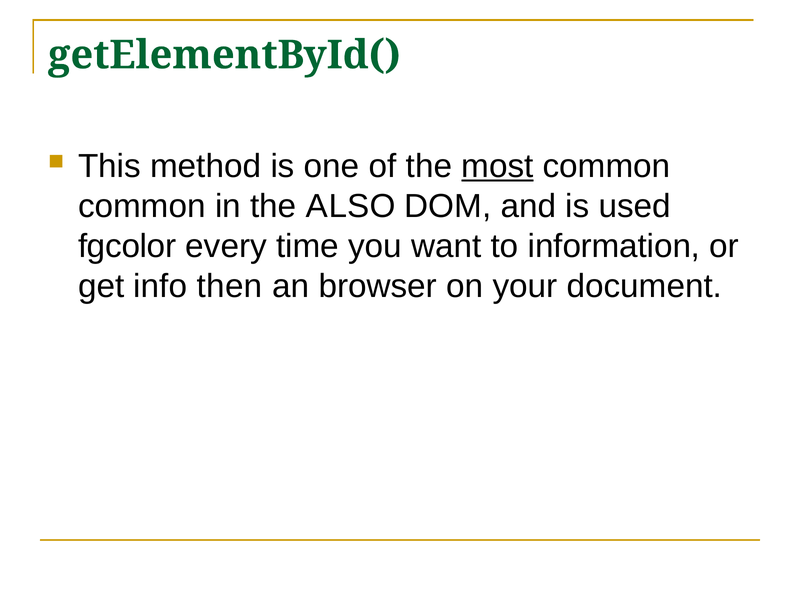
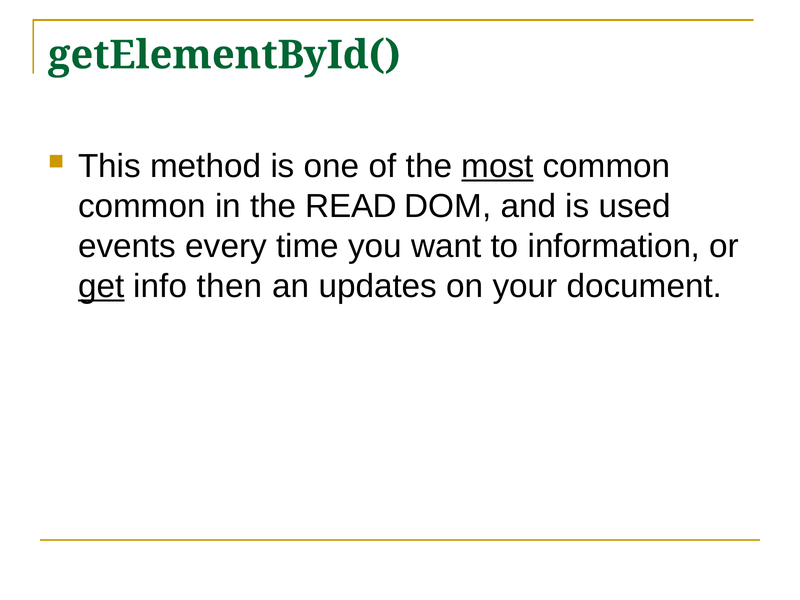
ALSO: ALSO -> READ
fgcolor: fgcolor -> events
get underline: none -> present
browser: browser -> updates
